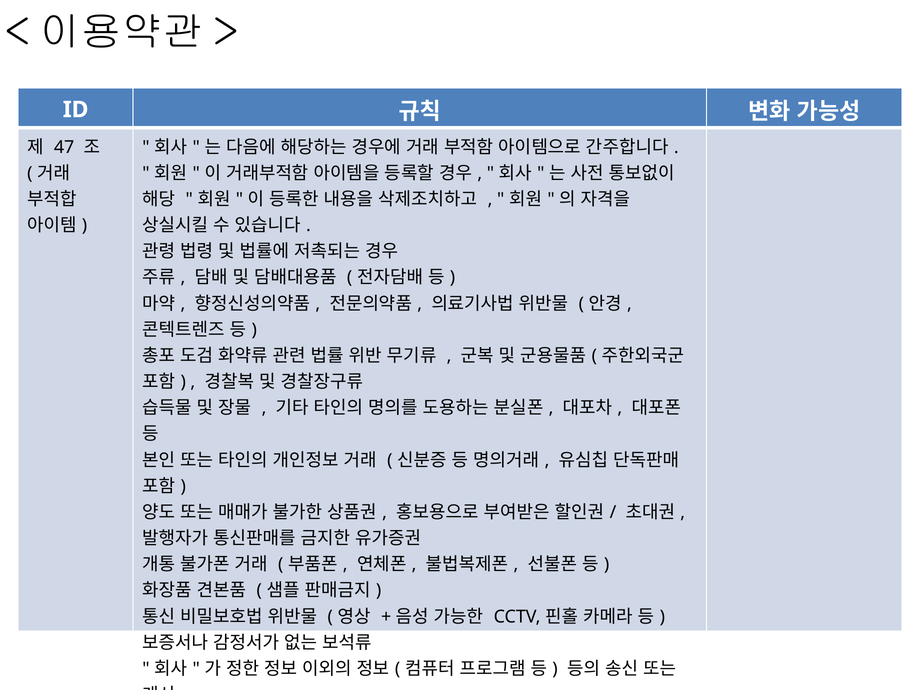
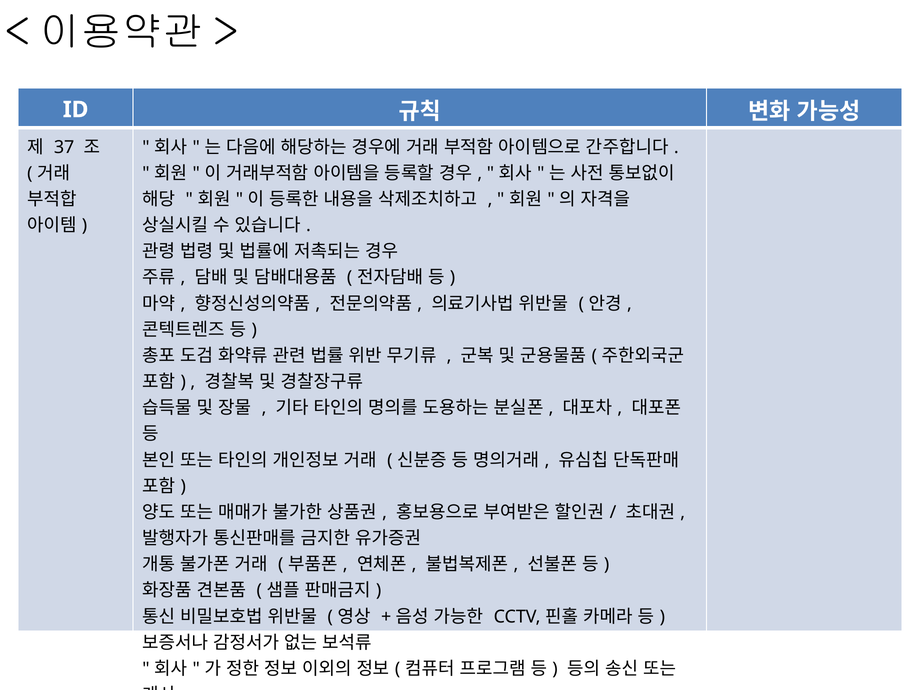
47: 47 -> 37
